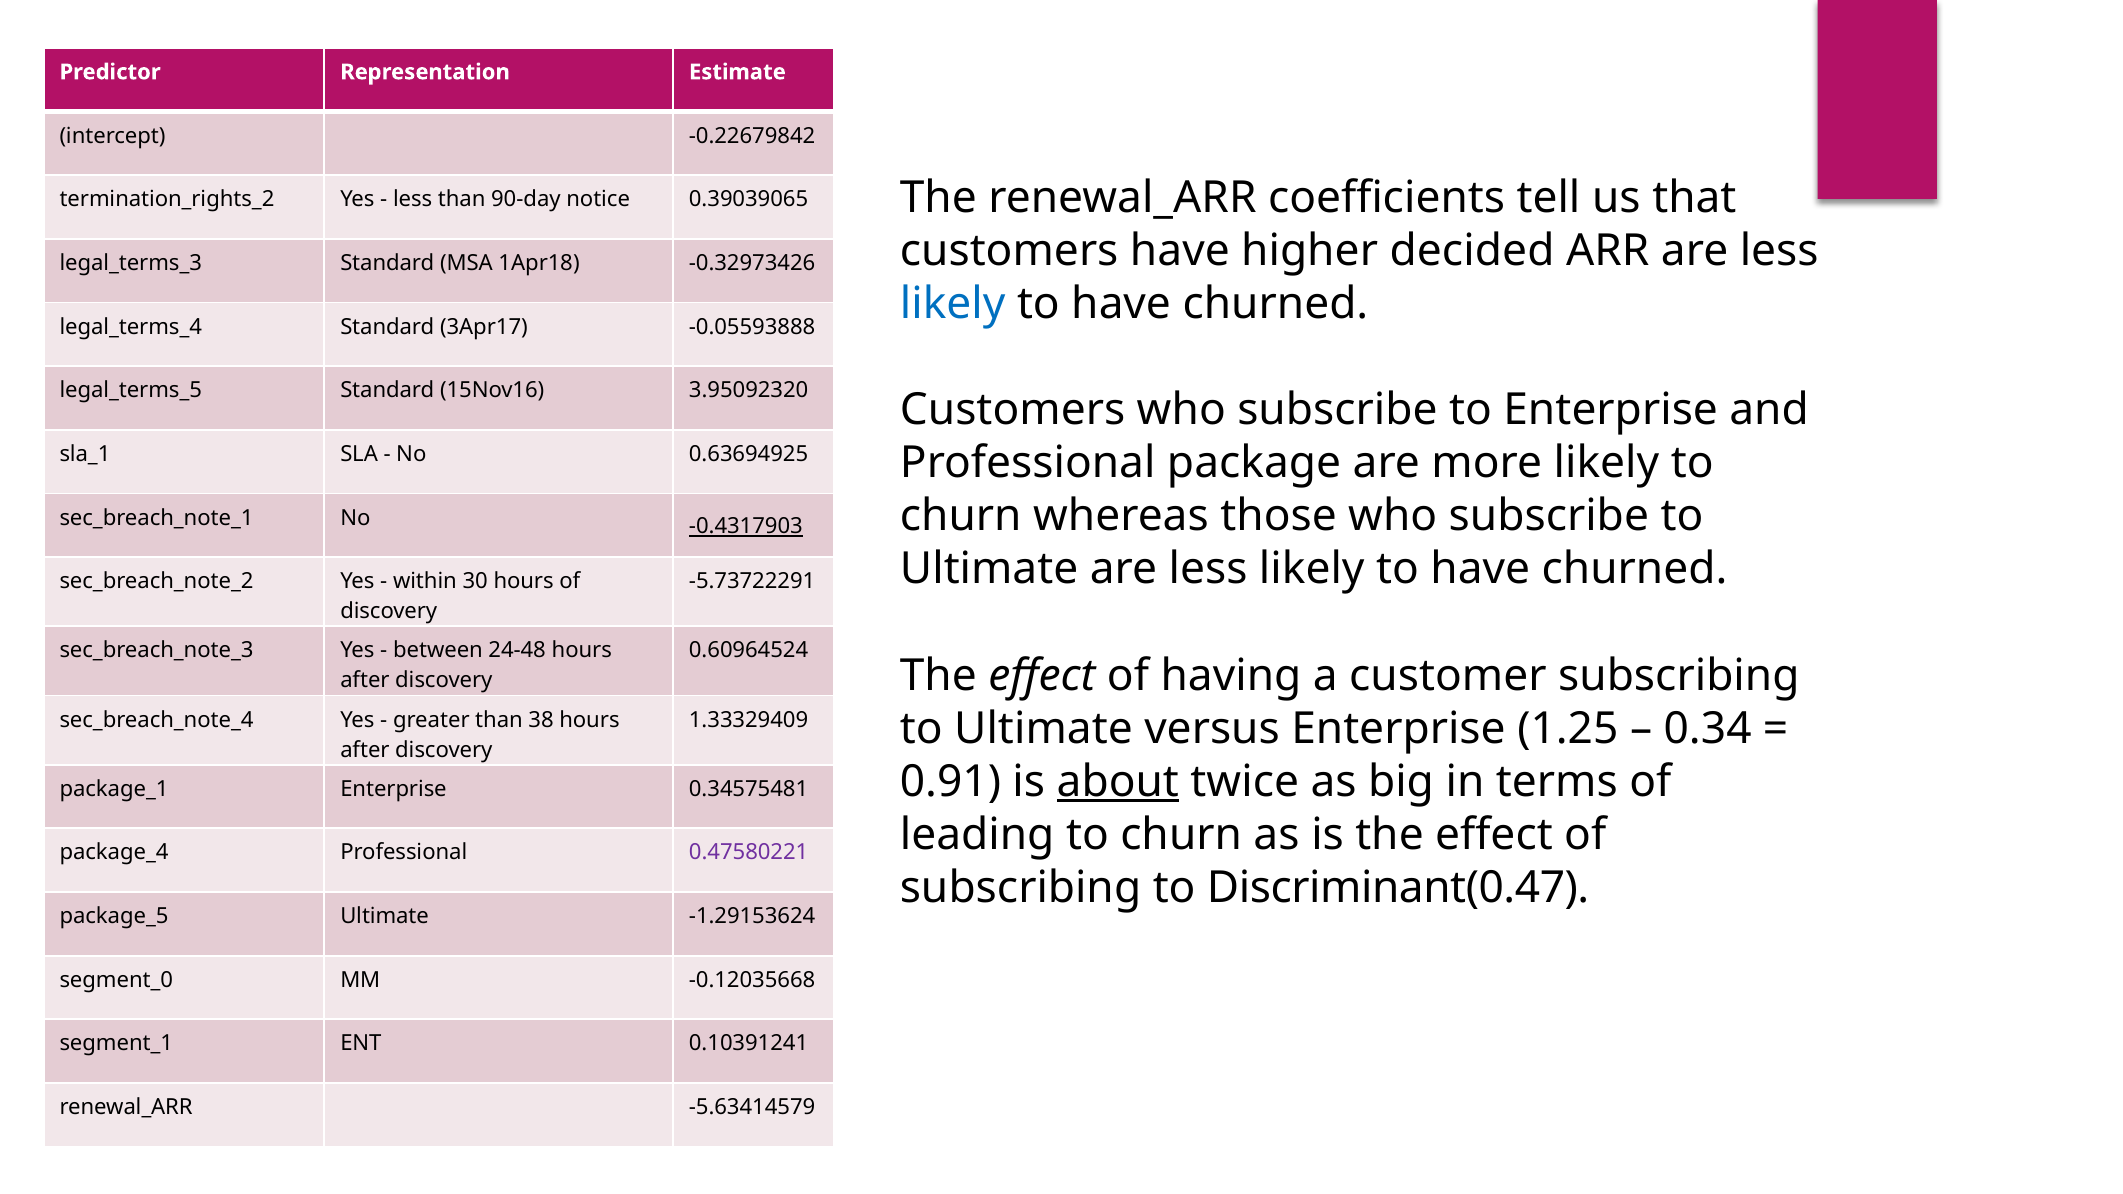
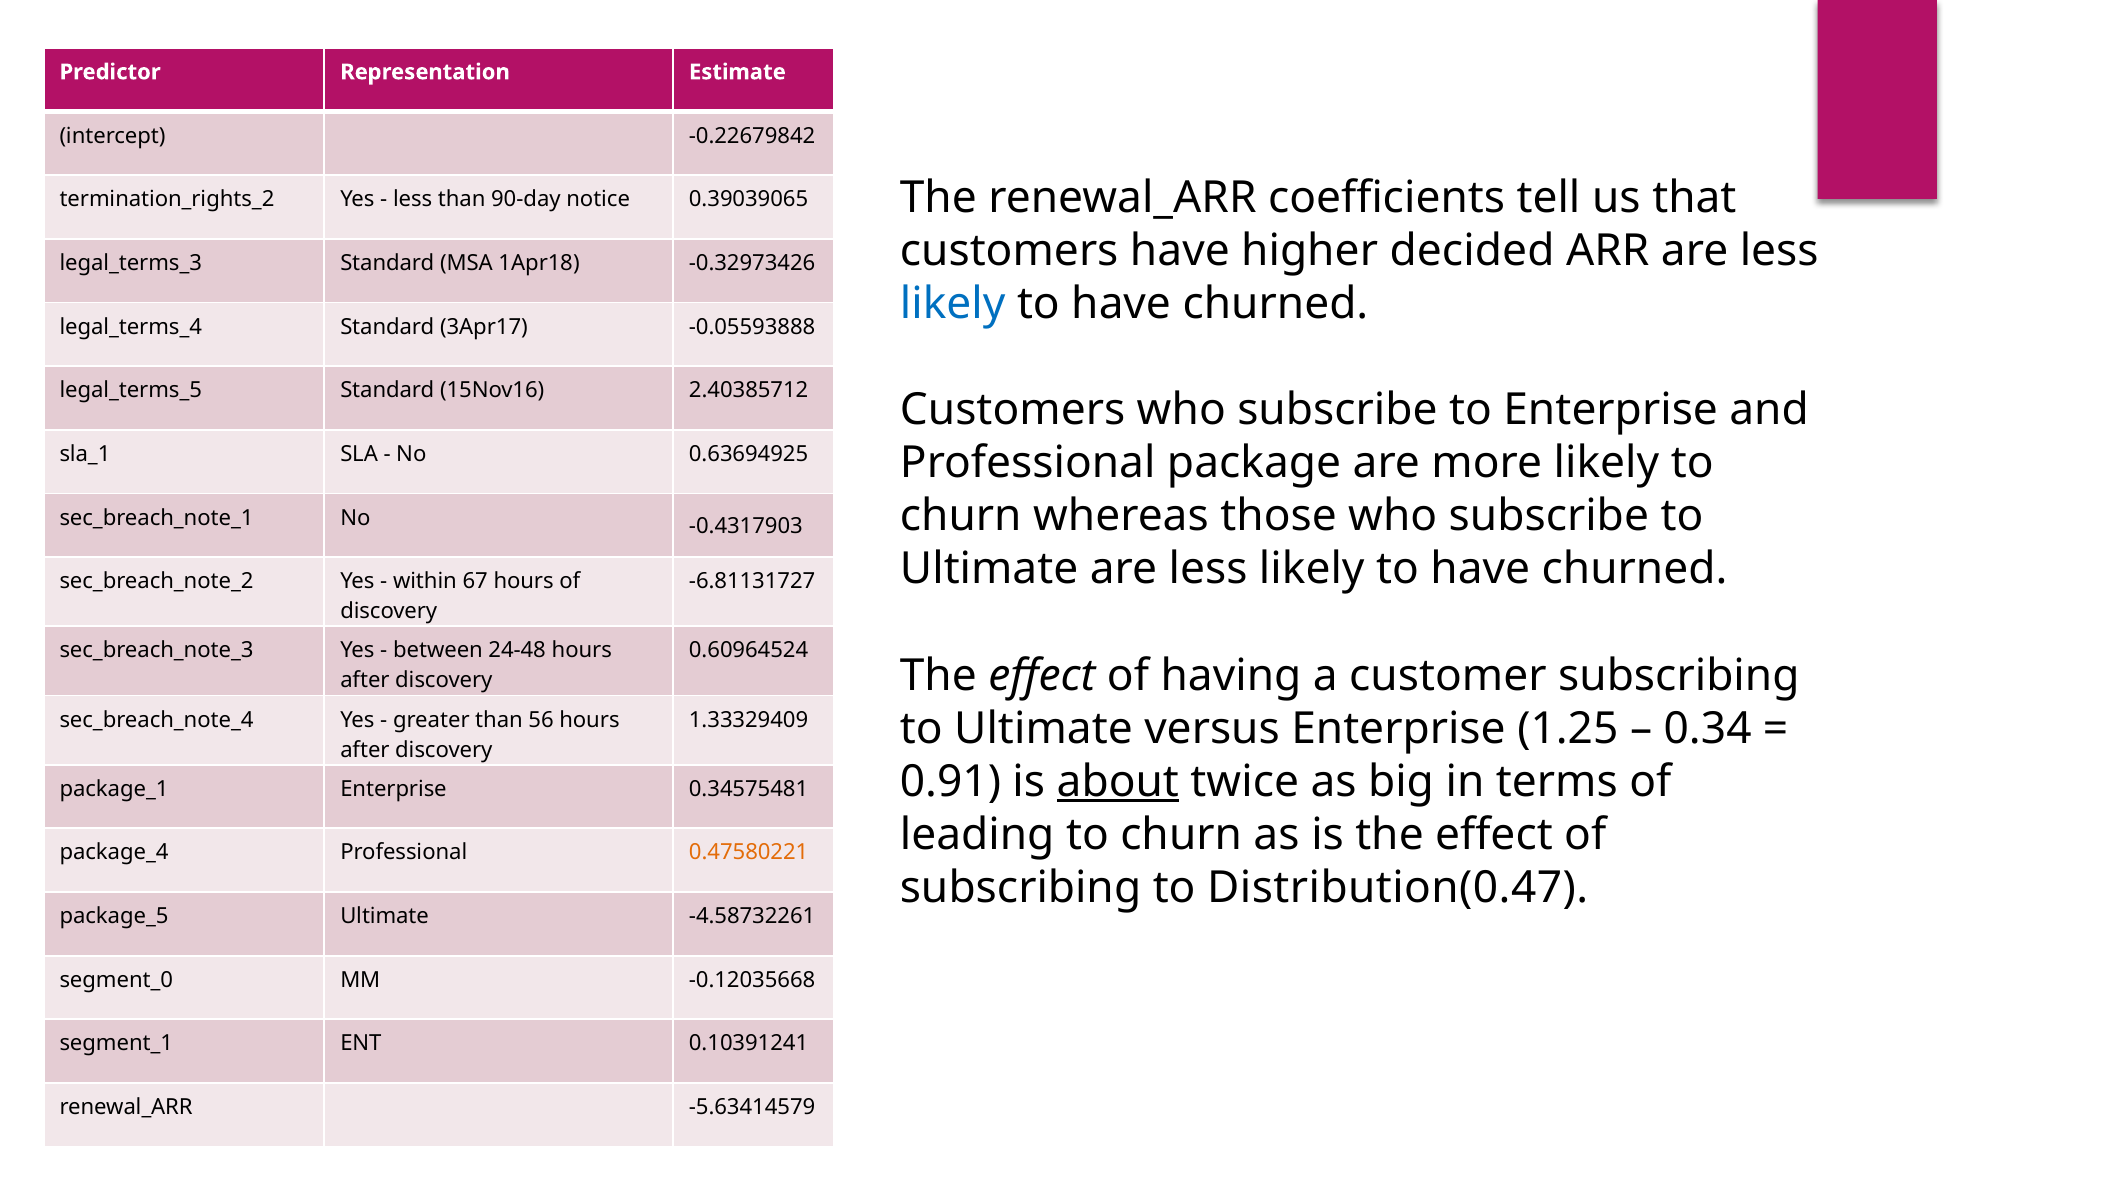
3.95092320: 3.95092320 -> 2.40385712
-0.4317903 underline: present -> none
30: 30 -> 67
-5.73722291: -5.73722291 -> -6.81131727
38: 38 -> 56
0.47580221 colour: purple -> orange
Discriminant(0.47: Discriminant(0.47 -> Distribution(0.47
-1.29153624: -1.29153624 -> -4.58732261
